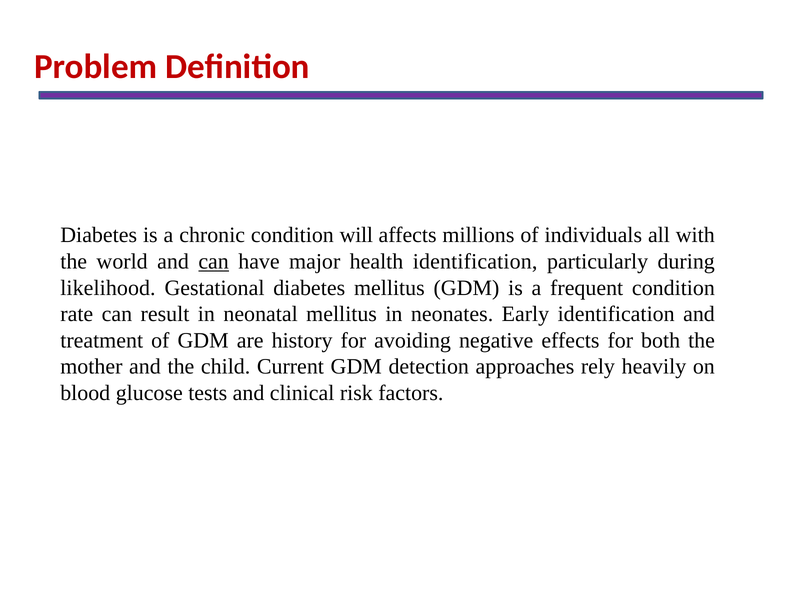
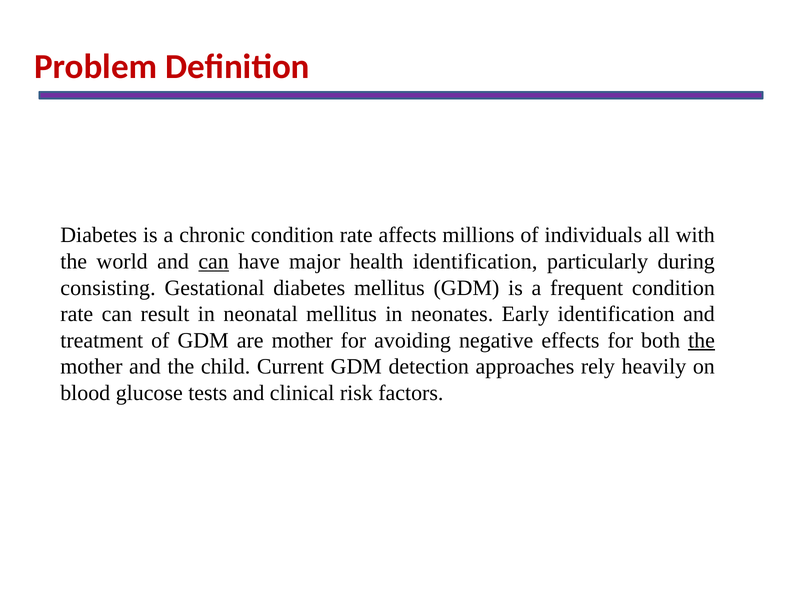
chronic condition will: will -> rate
likelihood: likelihood -> consisting
are history: history -> mother
the at (702, 341) underline: none -> present
